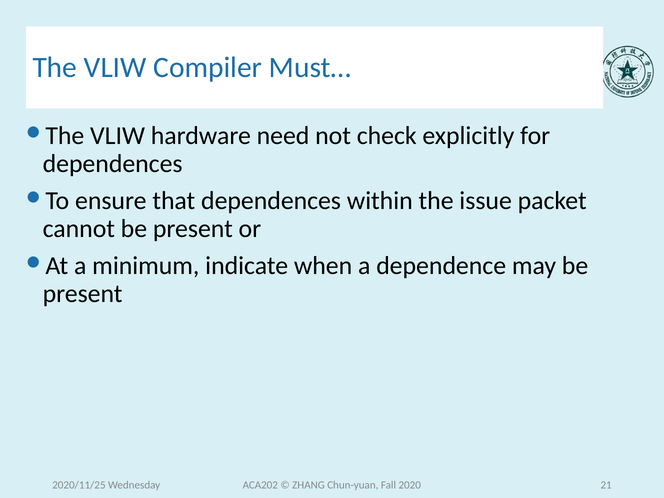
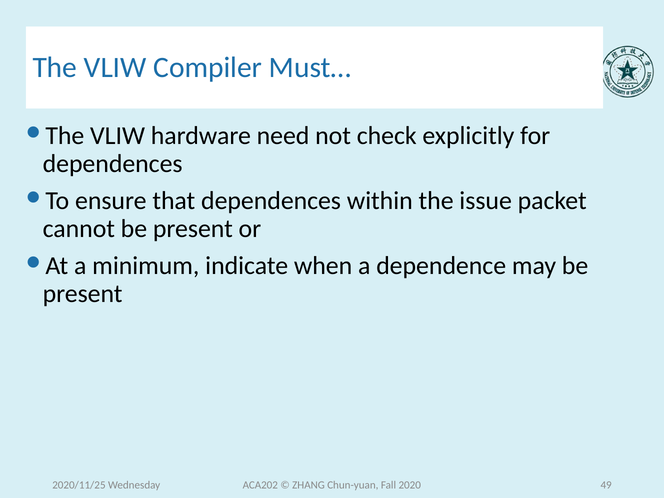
21: 21 -> 49
